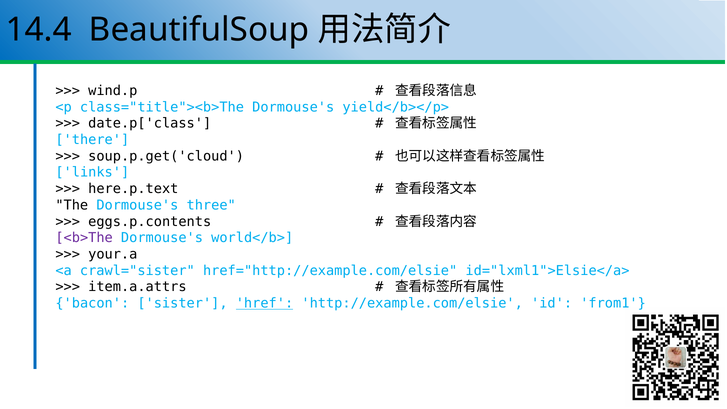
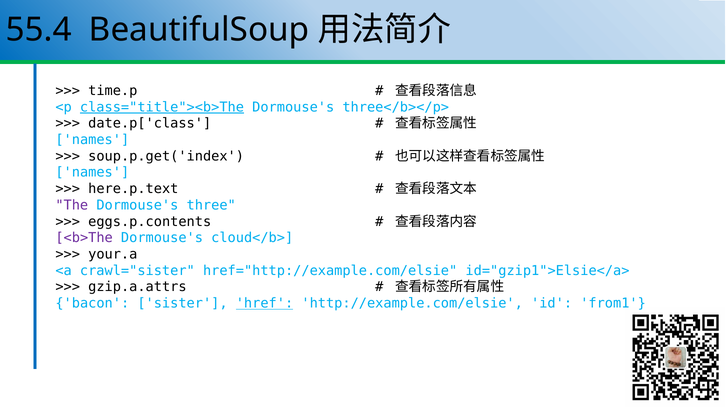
14.4: 14.4 -> 55.4
wind.p: wind.p -> time.p
class="title"><b>The underline: none -> present
yield</b></p>: yield</b></p> -> three</b></p>
there at (92, 140): there -> names
soup.p.get('cloud: soup.p.get('cloud -> soup.p.get('index
links at (92, 172): links -> names
The colour: black -> purple
world</b>: world</b> -> cloud</b>
id="lxml1">Elsie</a>: id="lxml1">Elsie</a> -> id="gzip1">Elsie</a>
item.a.attrs: item.a.attrs -> gzip.a.attrs
